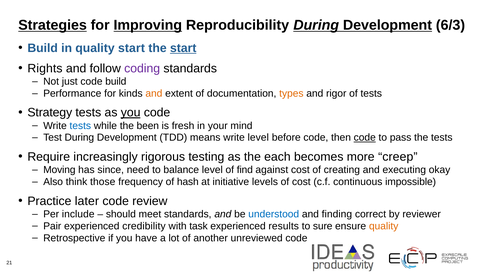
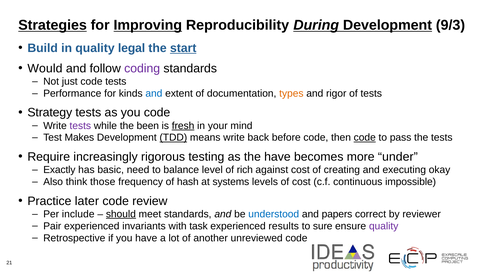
6/3: 6/3 -> 9/3
quality start: start -> legal
Rights: Rights -> Would
code build: build -> tests
and at (154, 93) colour: orange -> blue
you at (131, 113) underline: present -> none
tests at (80, 126) colour: blue -> purple
fresh underline: none -> present
Test During: During -> Makes
TDD underline: none -> present
write level: level -> back
the each: each -> have
creep: creep -> under
Moving: Moving -> Exactly
since: since -> basic
find: find -> rich
initiative: initiative -> systems
should underline: none -> present
finding: finding -> papers
credibility: credibility -> invariants
quality at (384, 226) colour: orange -> purple
